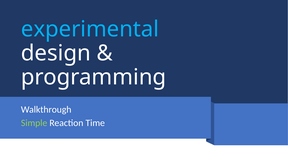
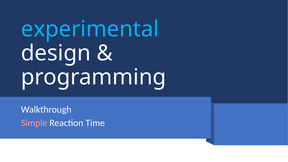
Simple colour: light green -> pink
